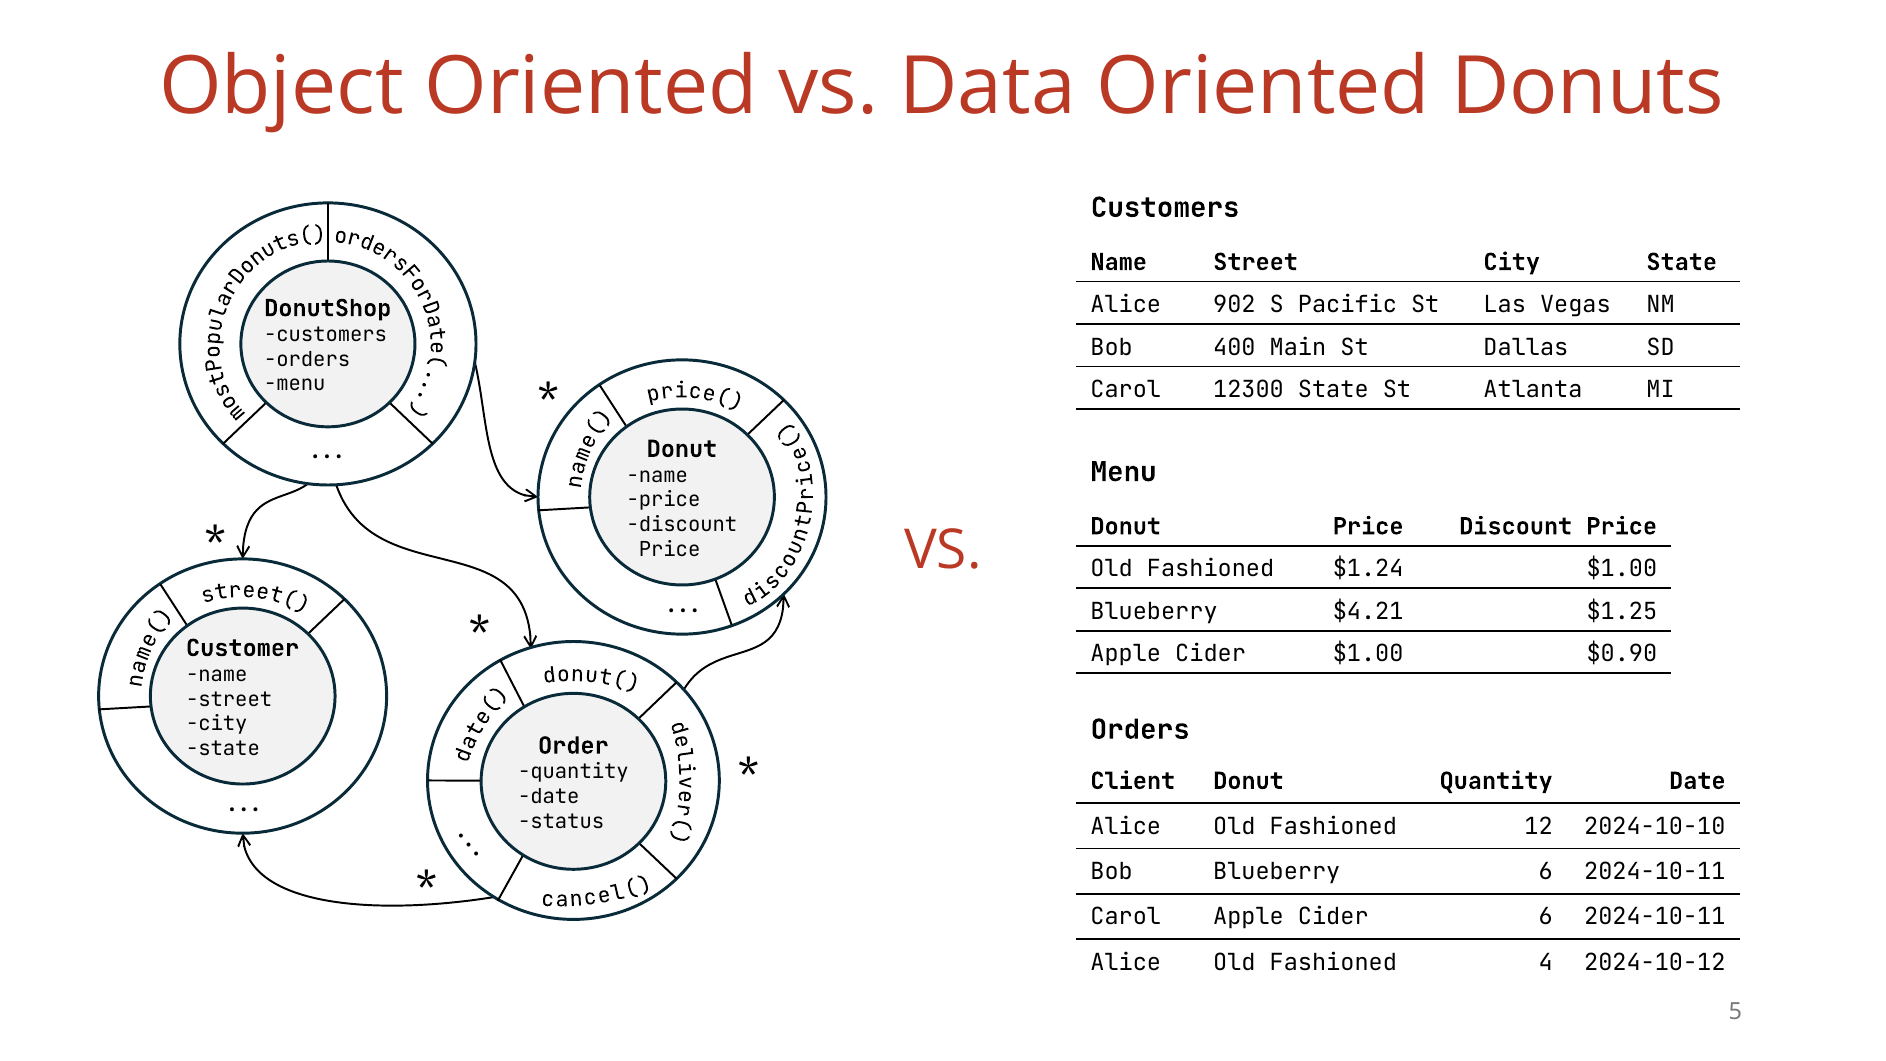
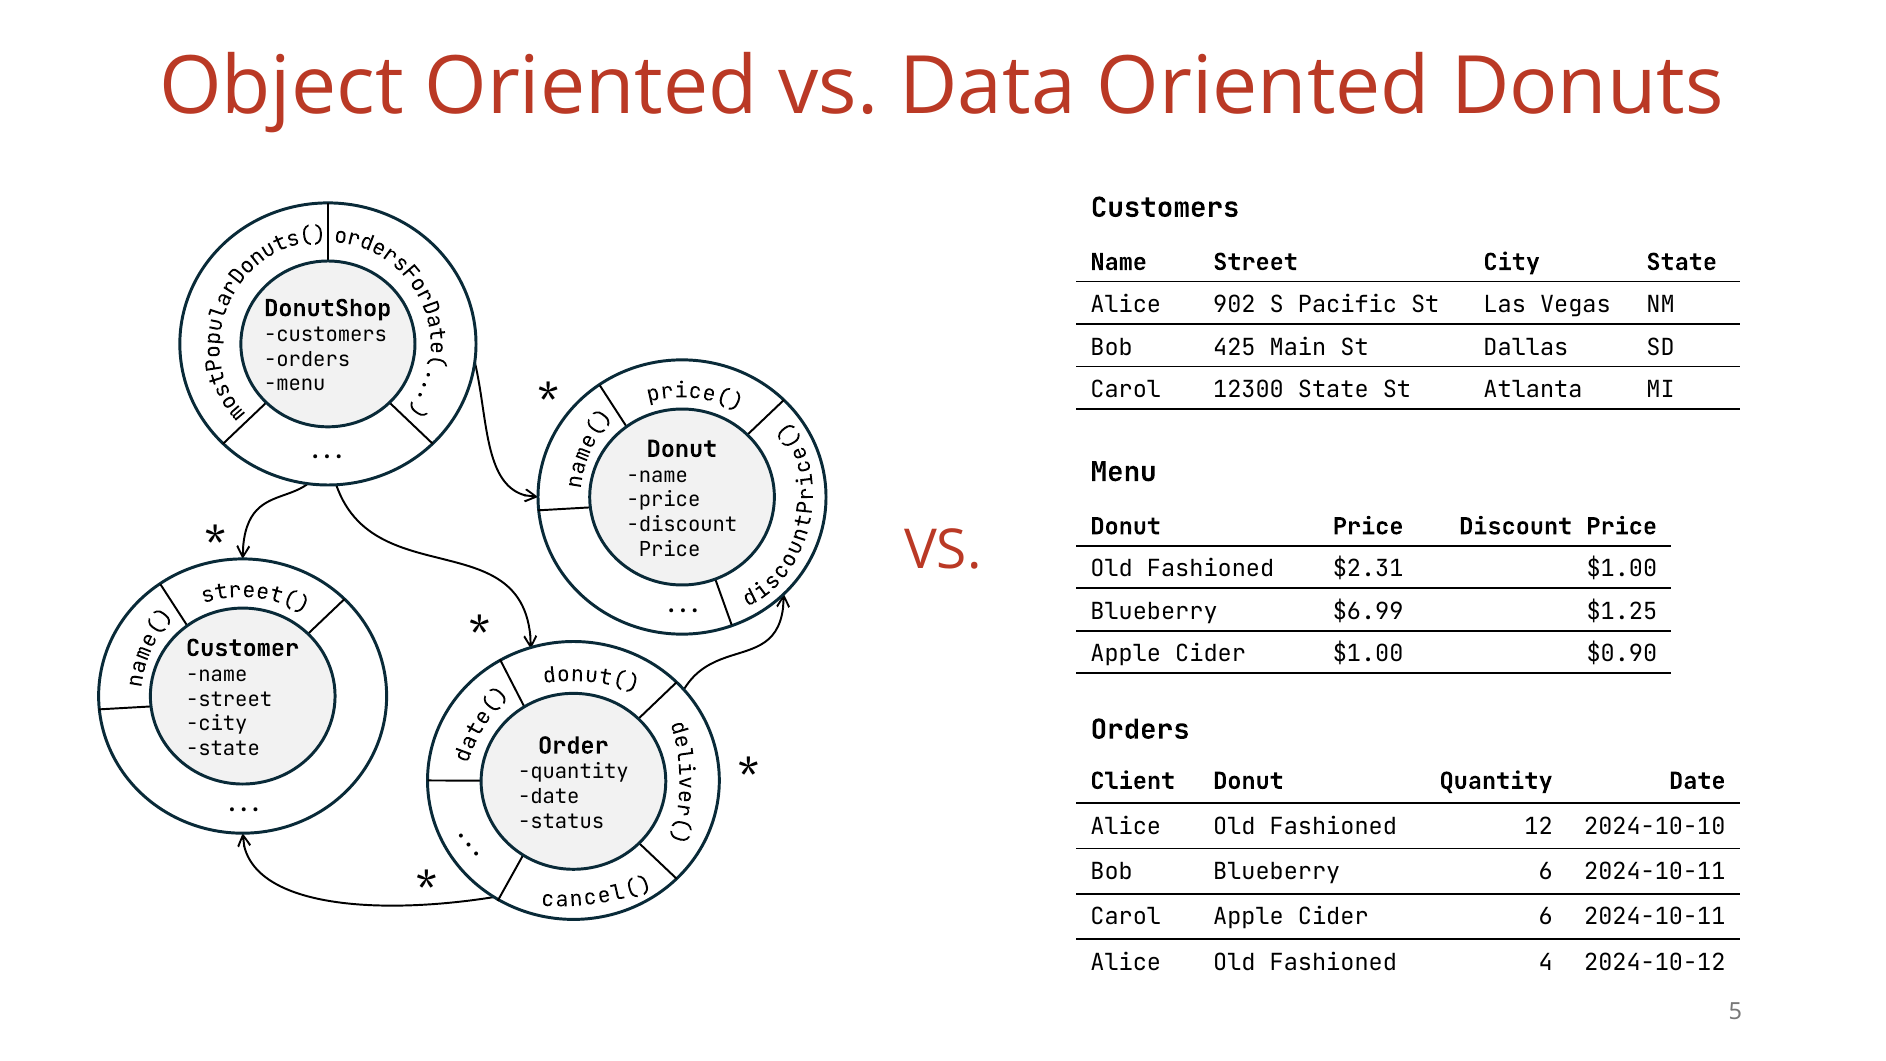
400: 400 -> 425
$1.24: $1.24 -> $2.31
$4.21: $4.21 -> $6.99
